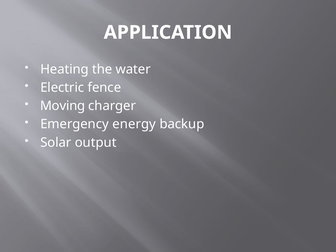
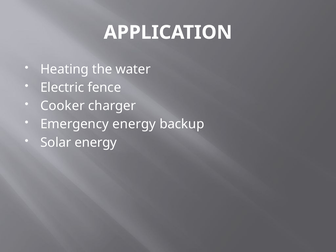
Moving: Moving -> Cooker
Solar output: output -> energy
